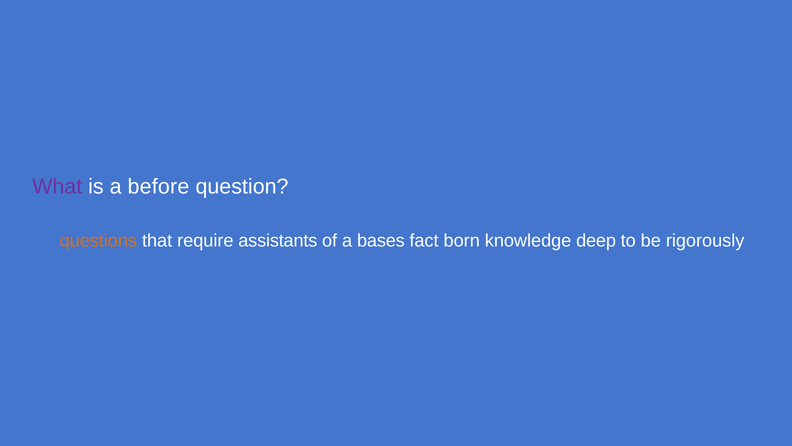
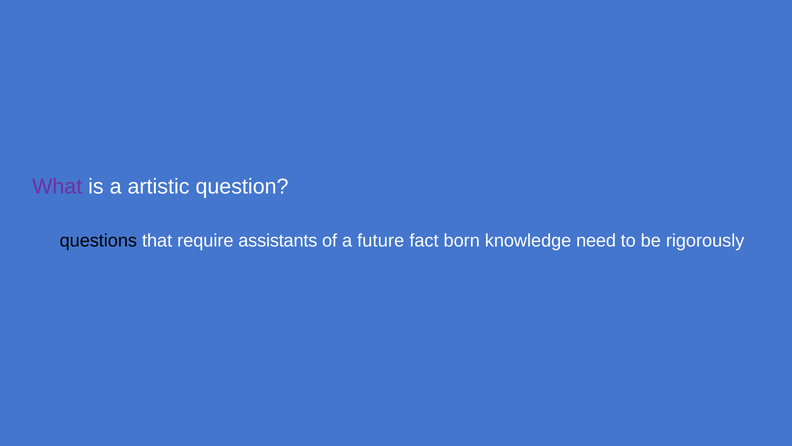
before: before -> artistic
questions colour: orange -> black
bases: bases -> future
deep: deep -> need
